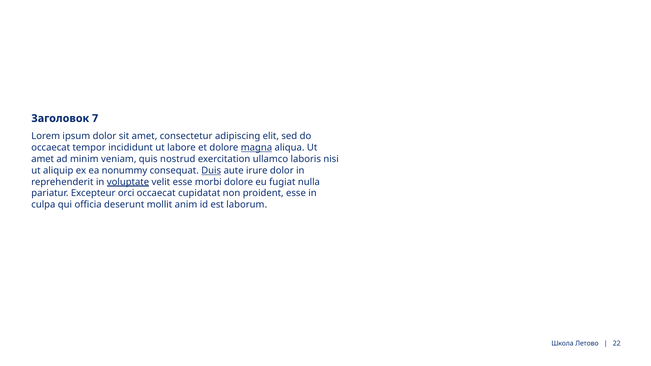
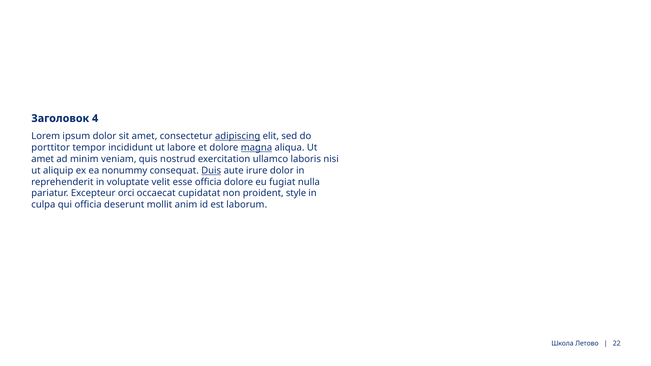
7: 7 -> 4
adipiscing underline: none -> present
occaecat at (51, 148): occaecat -> porttitor
voluptate underline: present -> none
esse morbi: morbi -> officia
proident esse: esse -> style
